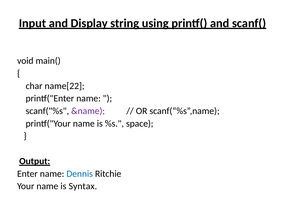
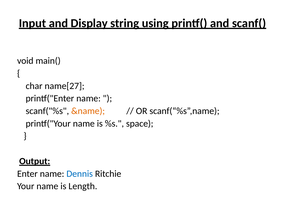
name[22: name[22 -> name[27
&name colour: purple -> orange
Syntax: Syntax -> Length
